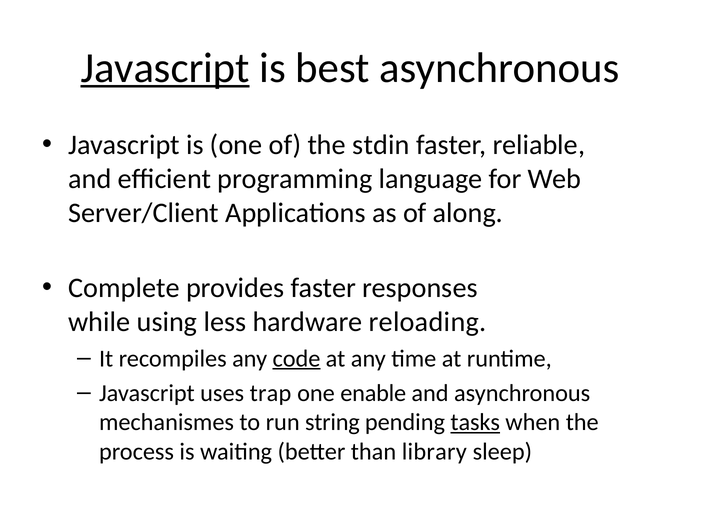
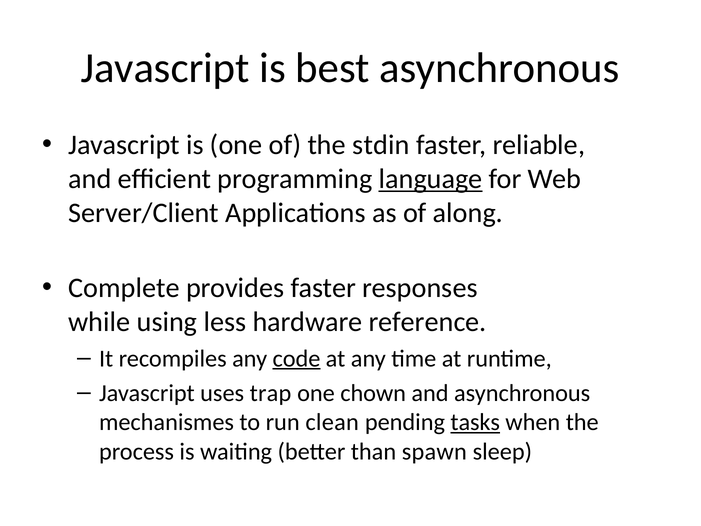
Javascript at (165, 68) underline: present -> none
language underline: none -> present
reloading: reloading -> reference
enable: enable -> chown
string: string -> clean
library: library -> spawn
